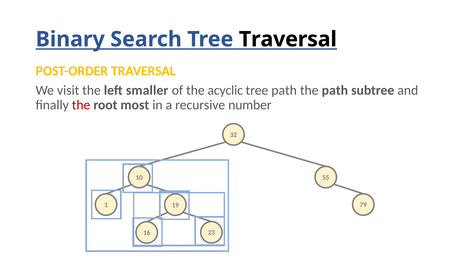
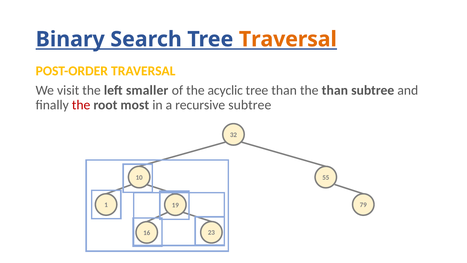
Traversal at (288, 39) colour: black -> orange
tree path: path -> than
the path: path -> than
recursive number: number -> subtree
